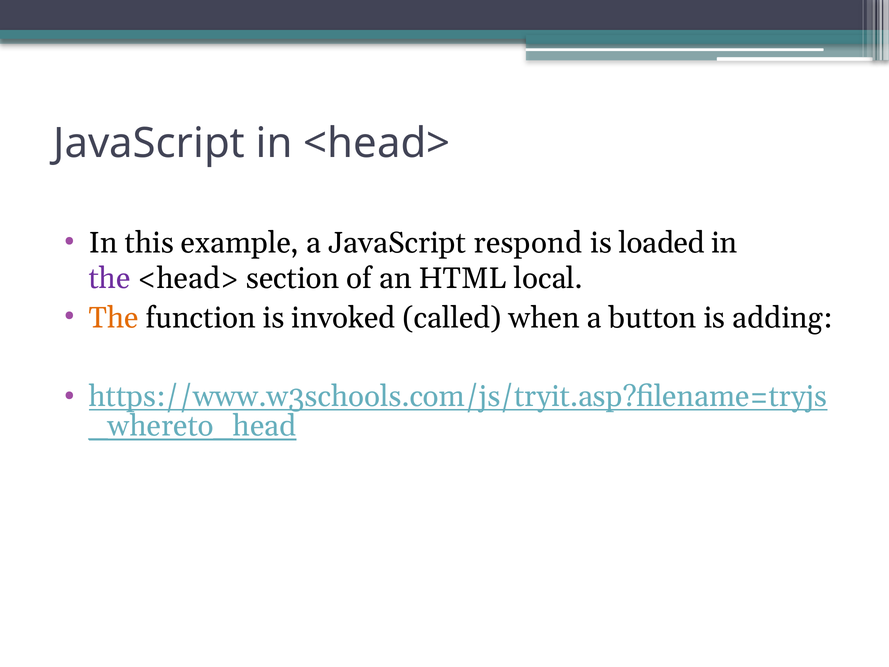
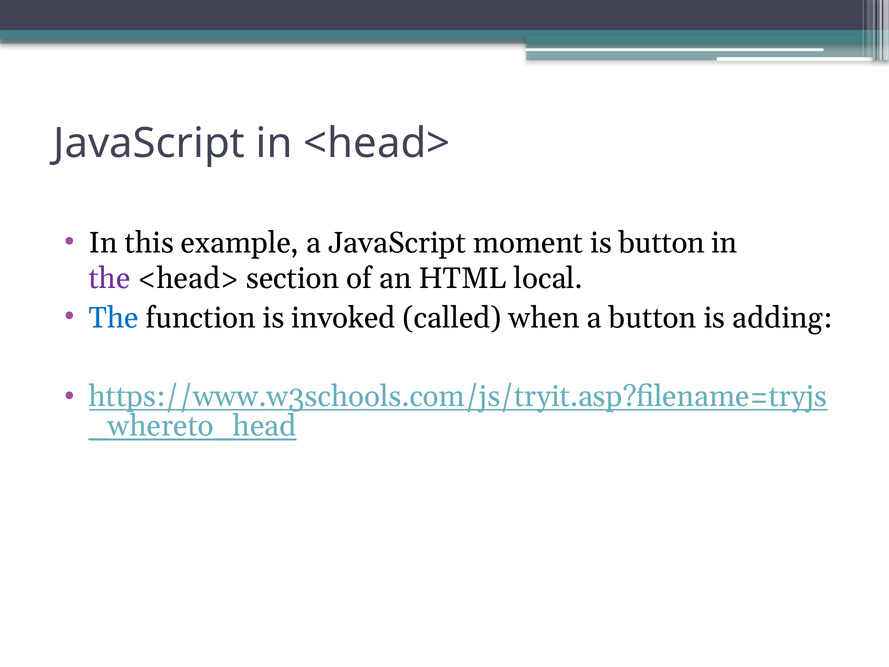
respond: respond -> moment
is loaded: loaded -> button
The at (114, 318) colour: orange -> blue
